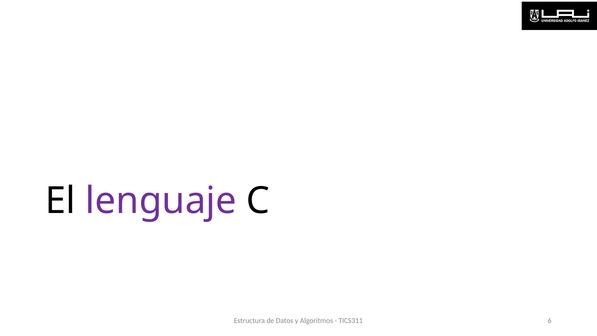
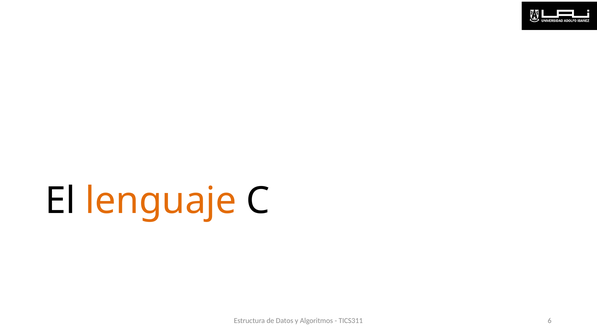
lenguaje colour: purple -> orange
